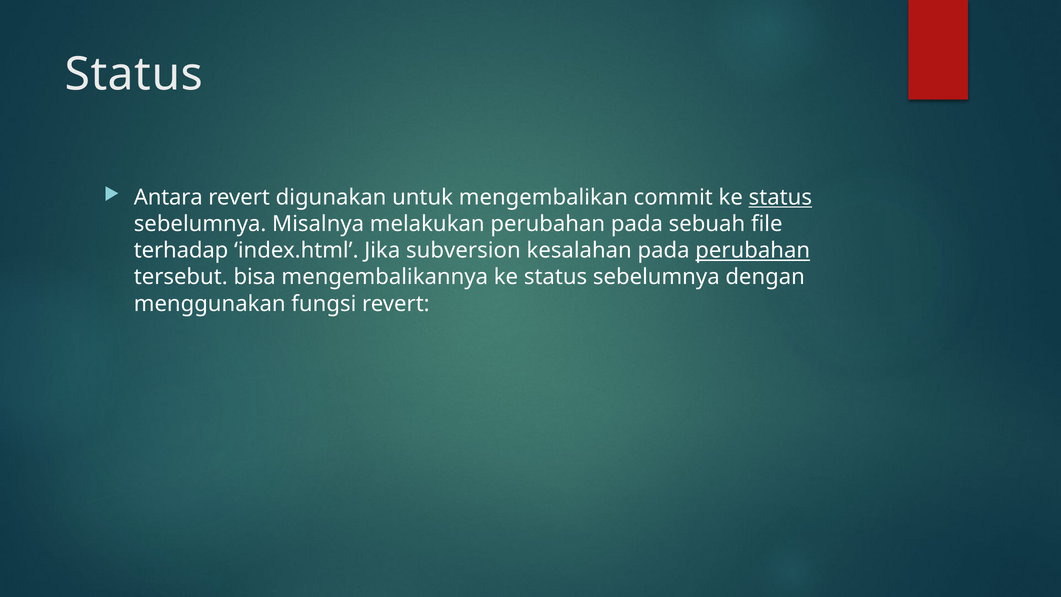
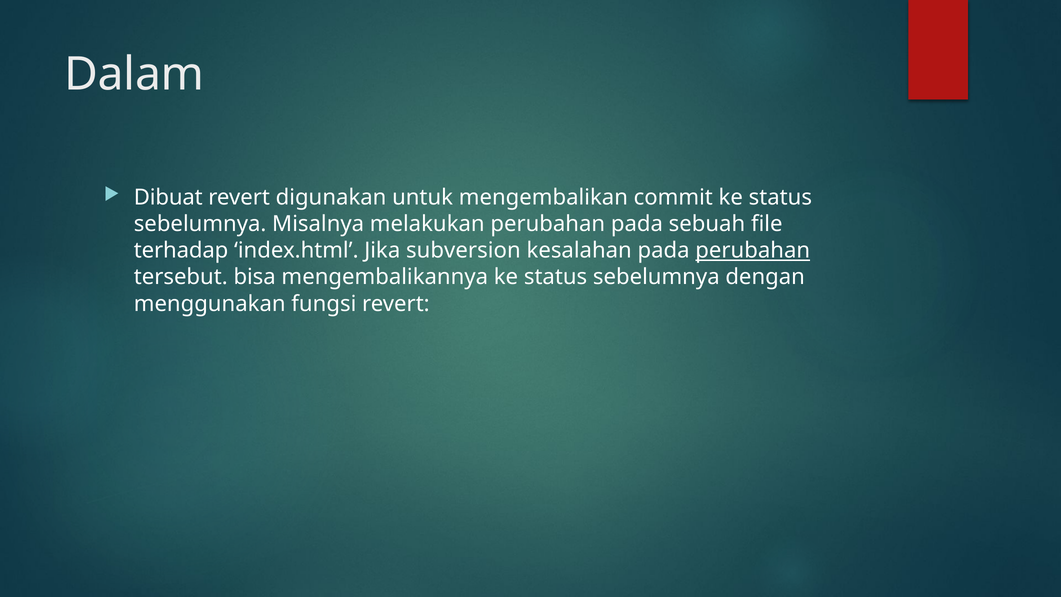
Status at (134, 74): Status -> Dalam
Antara: Antara -> Dibuat
status at (780, 197) underline: present -> none
